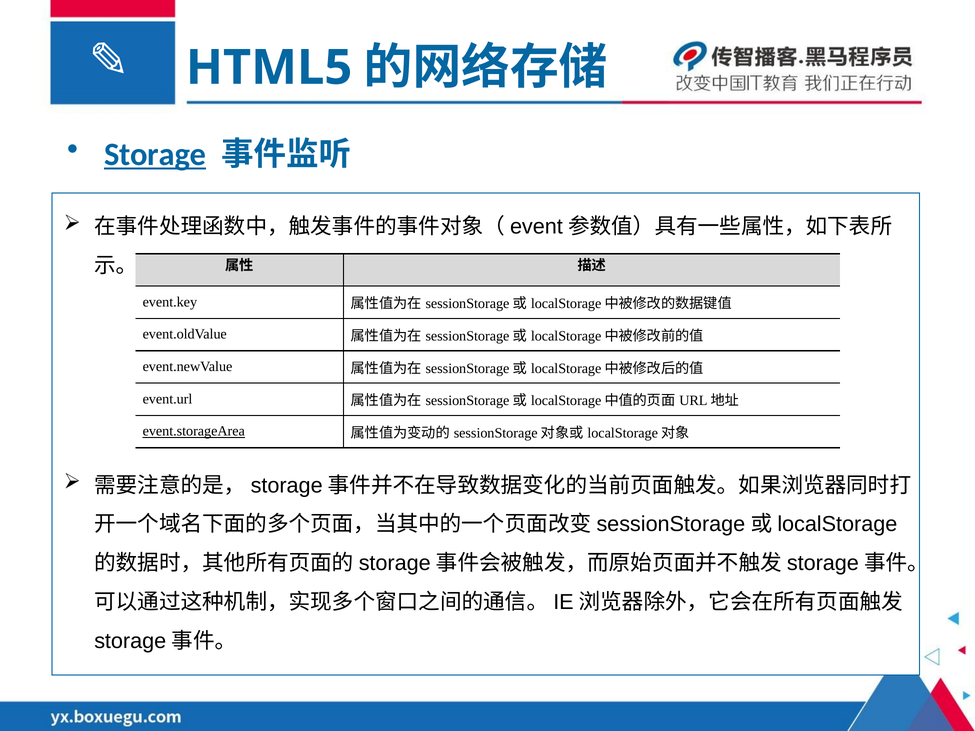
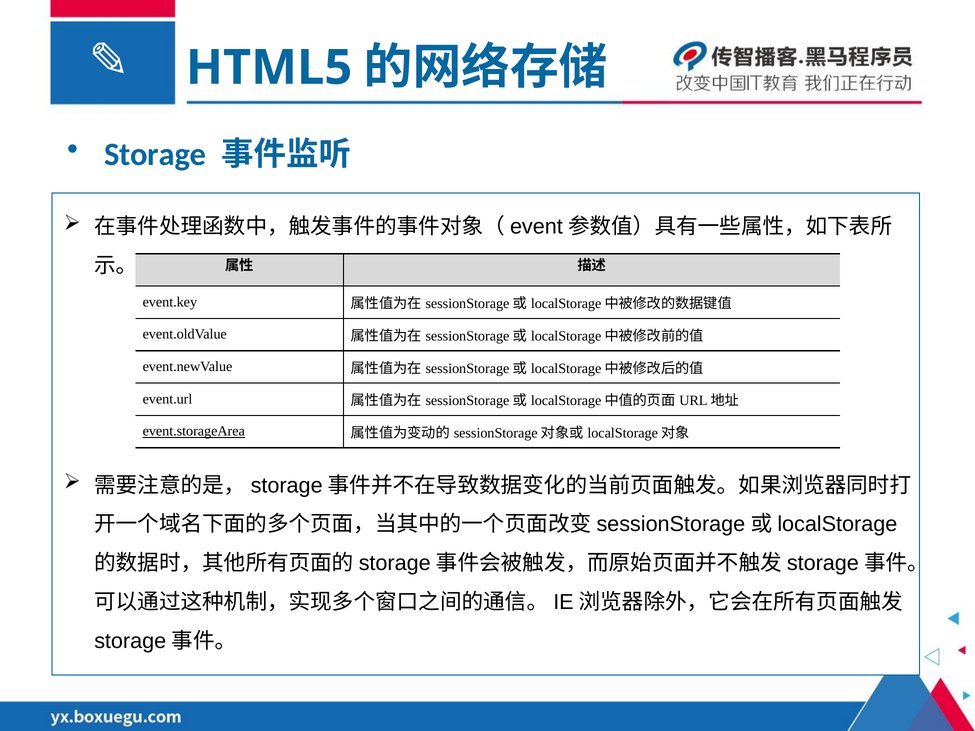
Storage underline: present -> none
